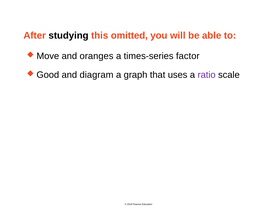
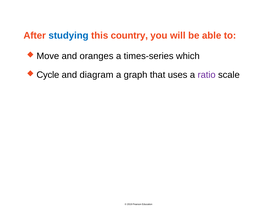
studying colour: black -> blue
omitted: omitted -> country
factor: factor -> which
Good: Good -> Cycle
